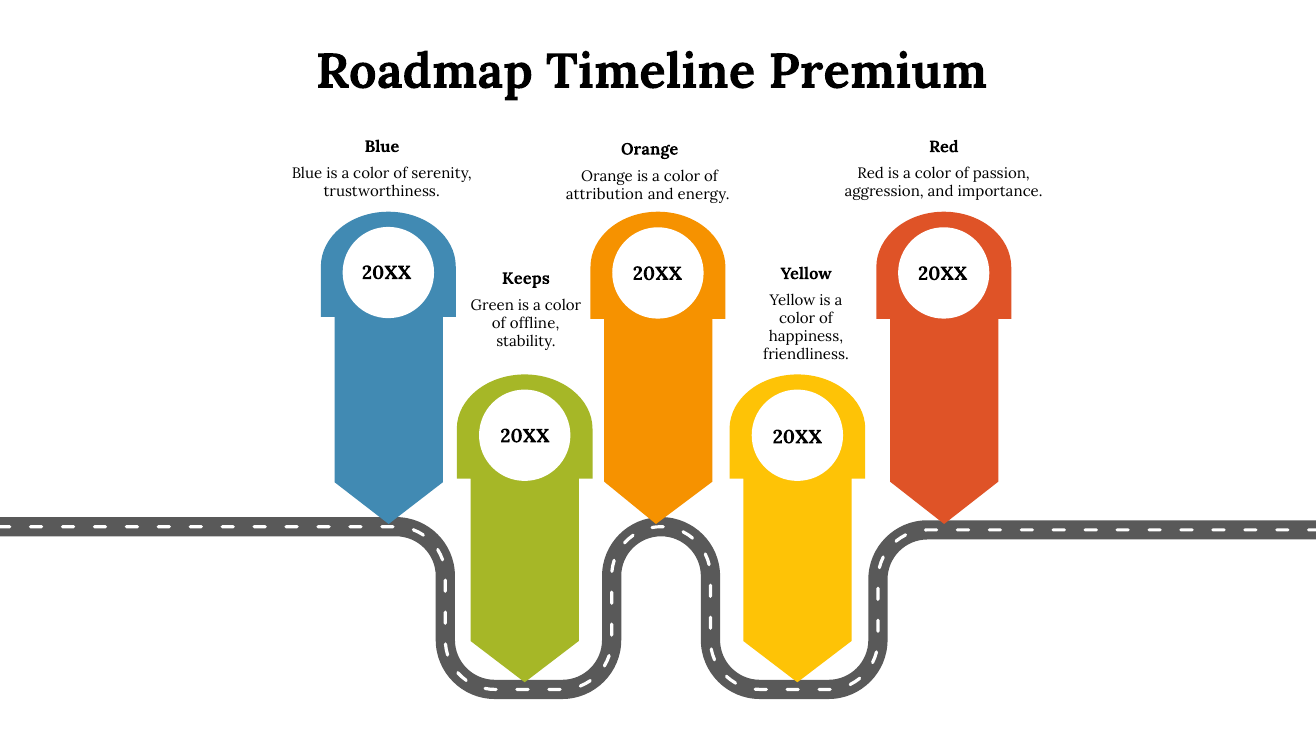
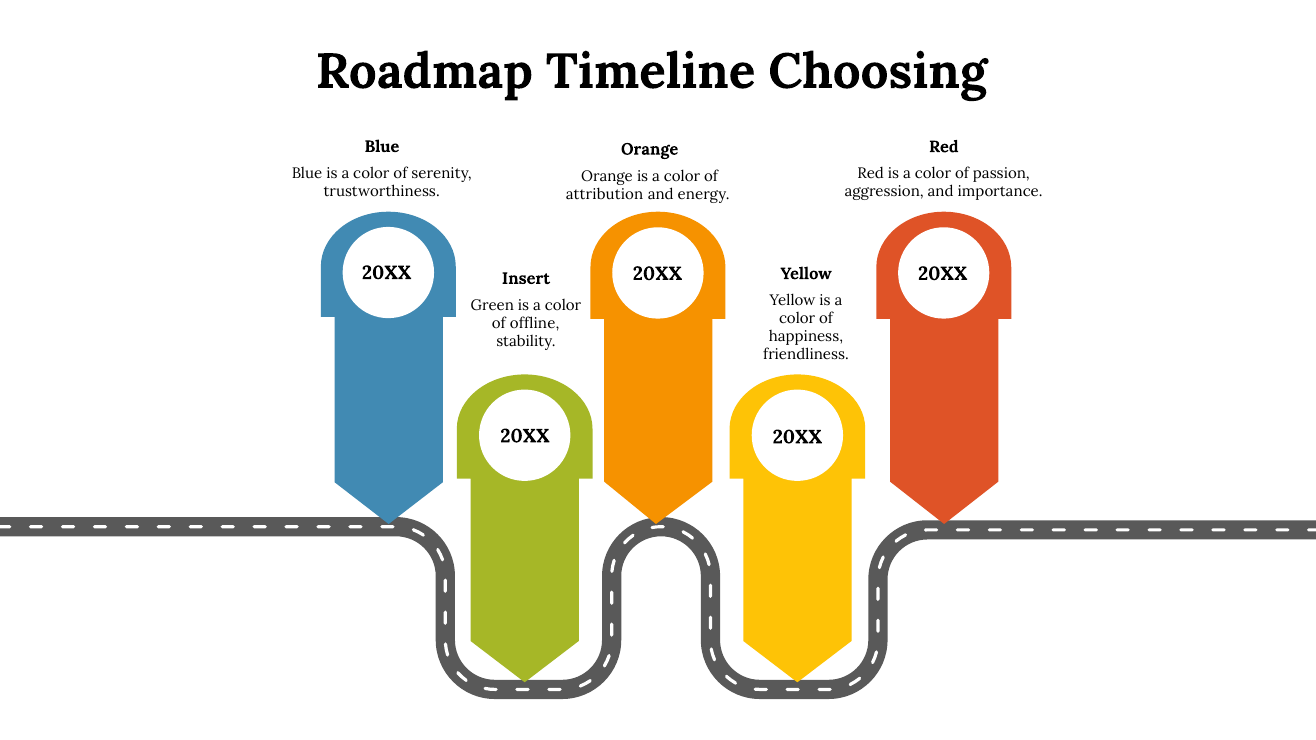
Premium: Premium -> Choosing
Keeps: Keeps -> Insert
